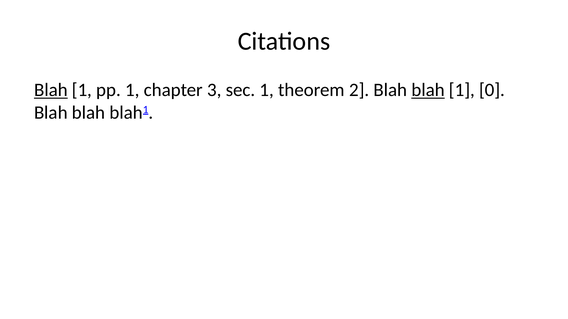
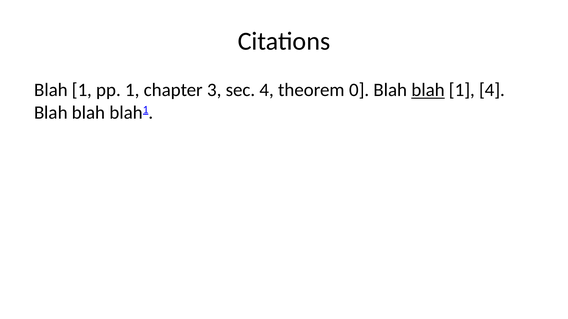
Blah at (51, 90) underline: present -> none
sec 1: 1 -> 4
2: 2 -> 0
1 0: 0 -> 4
